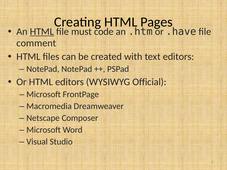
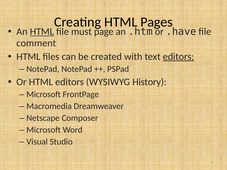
code: code -> page
editors at (179, 57) underline: none -> present
Official: Official -> History
